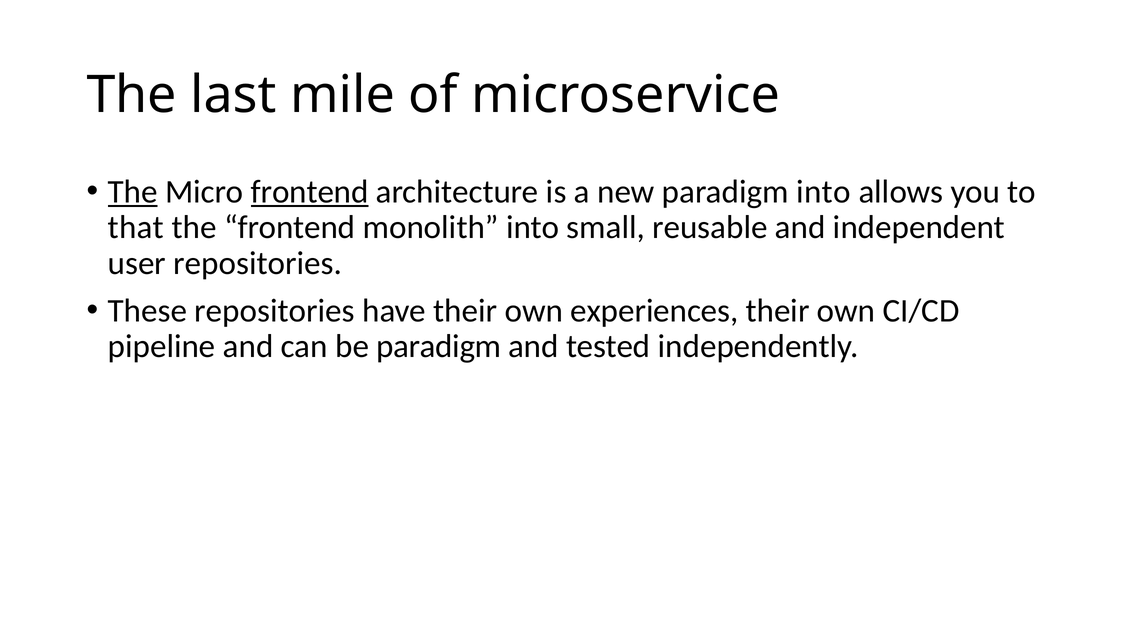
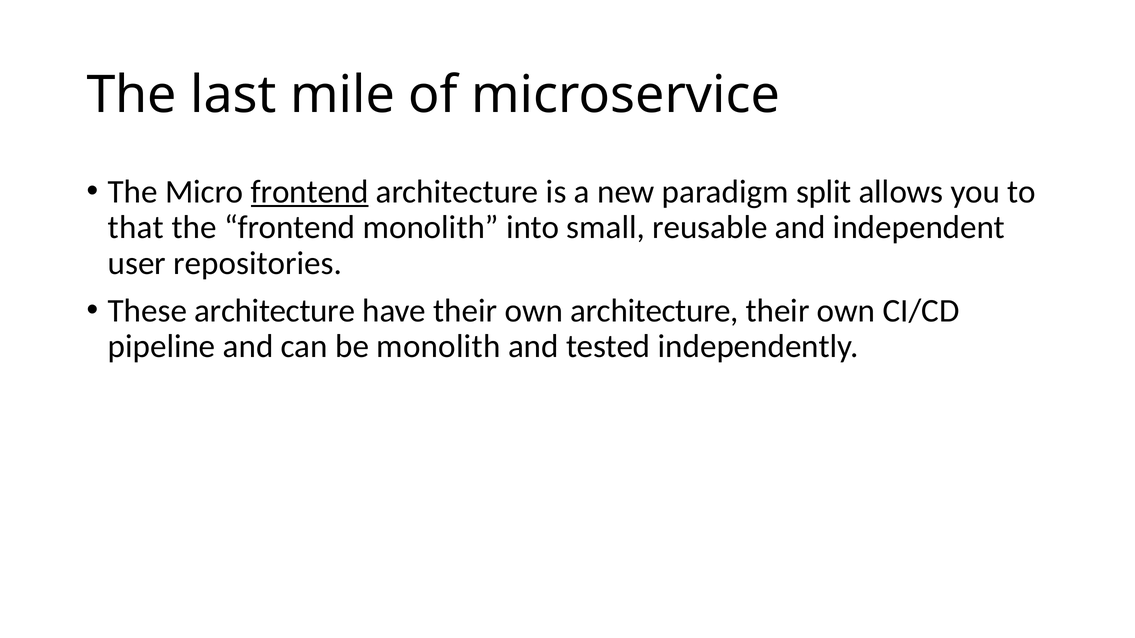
The at (133, 192) underline: present -> none
paradigm into: into -> split
These repositories: repositories -> architecture
own experiences: experiences -> architecture
be paradigm: paradigm -> monolith
